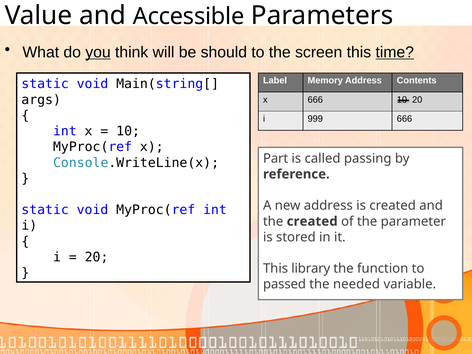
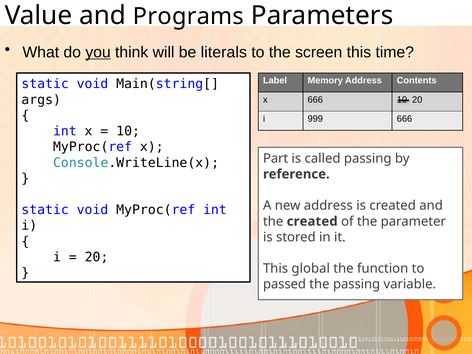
Accessible: Accessible -> Programs
should: should -> literals
time underline: present -> none
library: library -> global
the needed: needed -> passing
